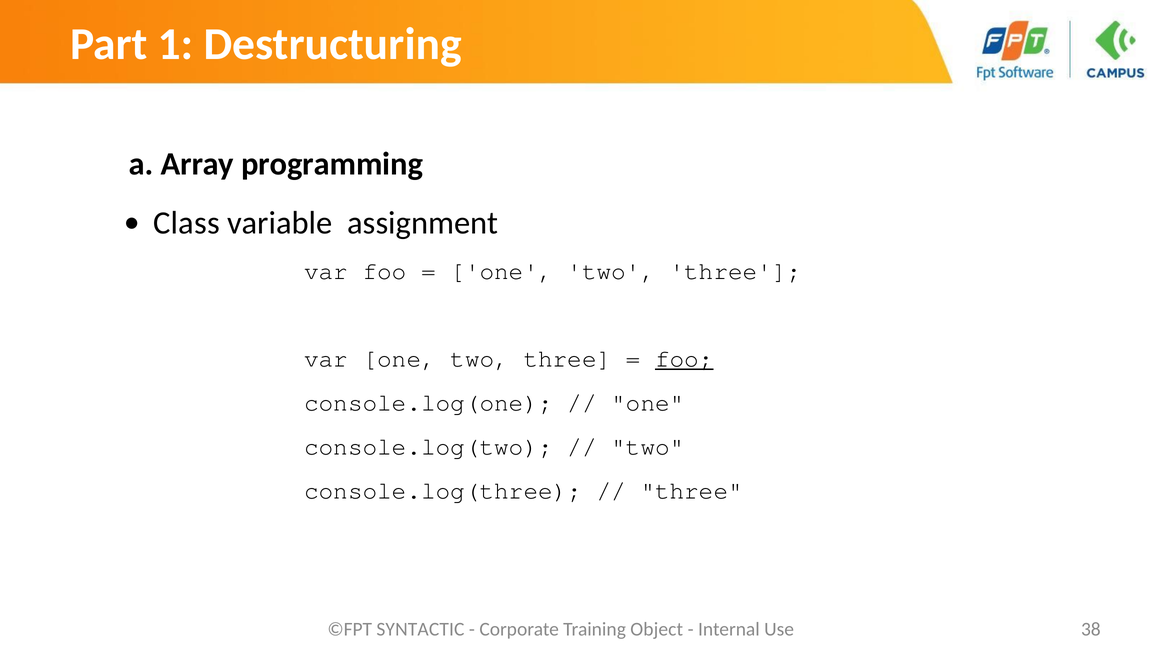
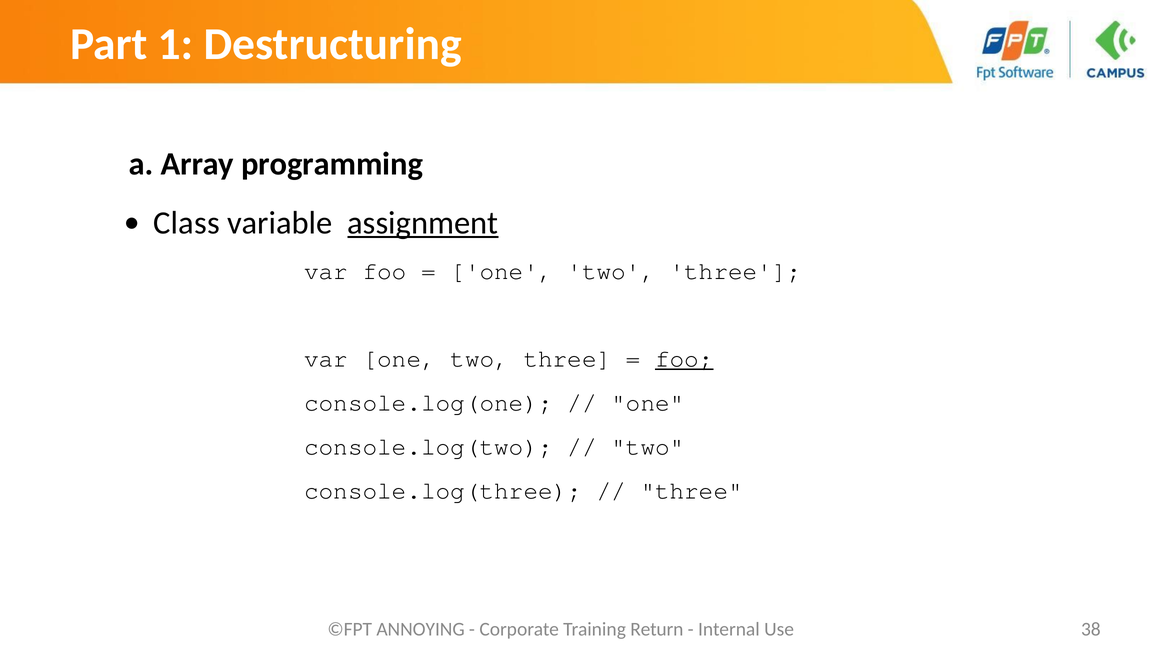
assignment underline: none -> present
SYNTACTIC: SYNTACTIC -> ANNOYING
Object: Object -> Return
